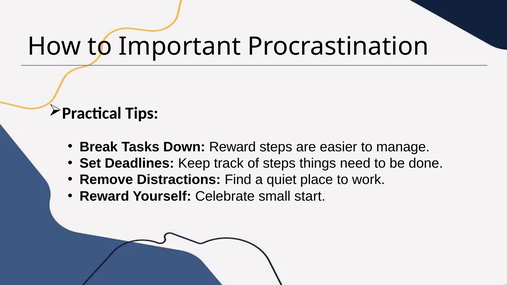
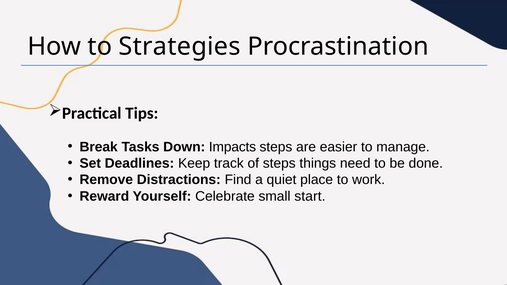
Important: Important -> Strategies
Down Reward: Reward -> Impacts
